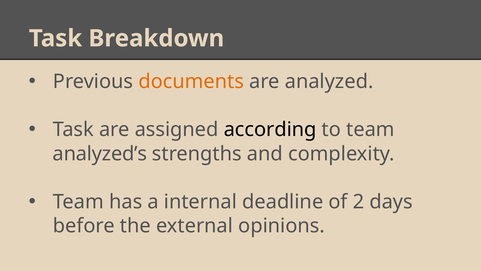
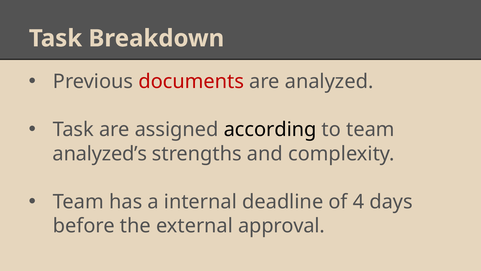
documents colour: orange -> red
2: 2 -> 4
opinions: opinions -> approval
